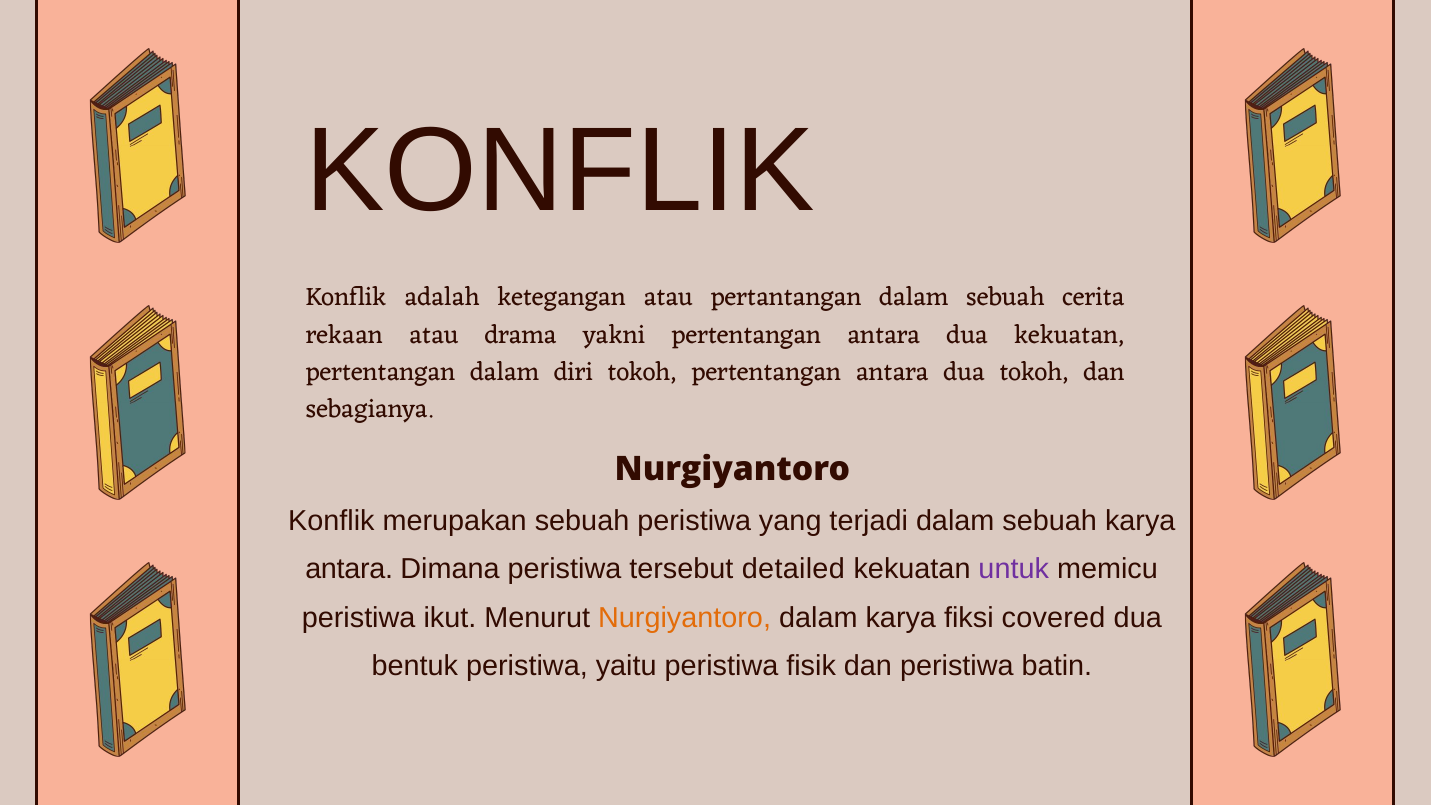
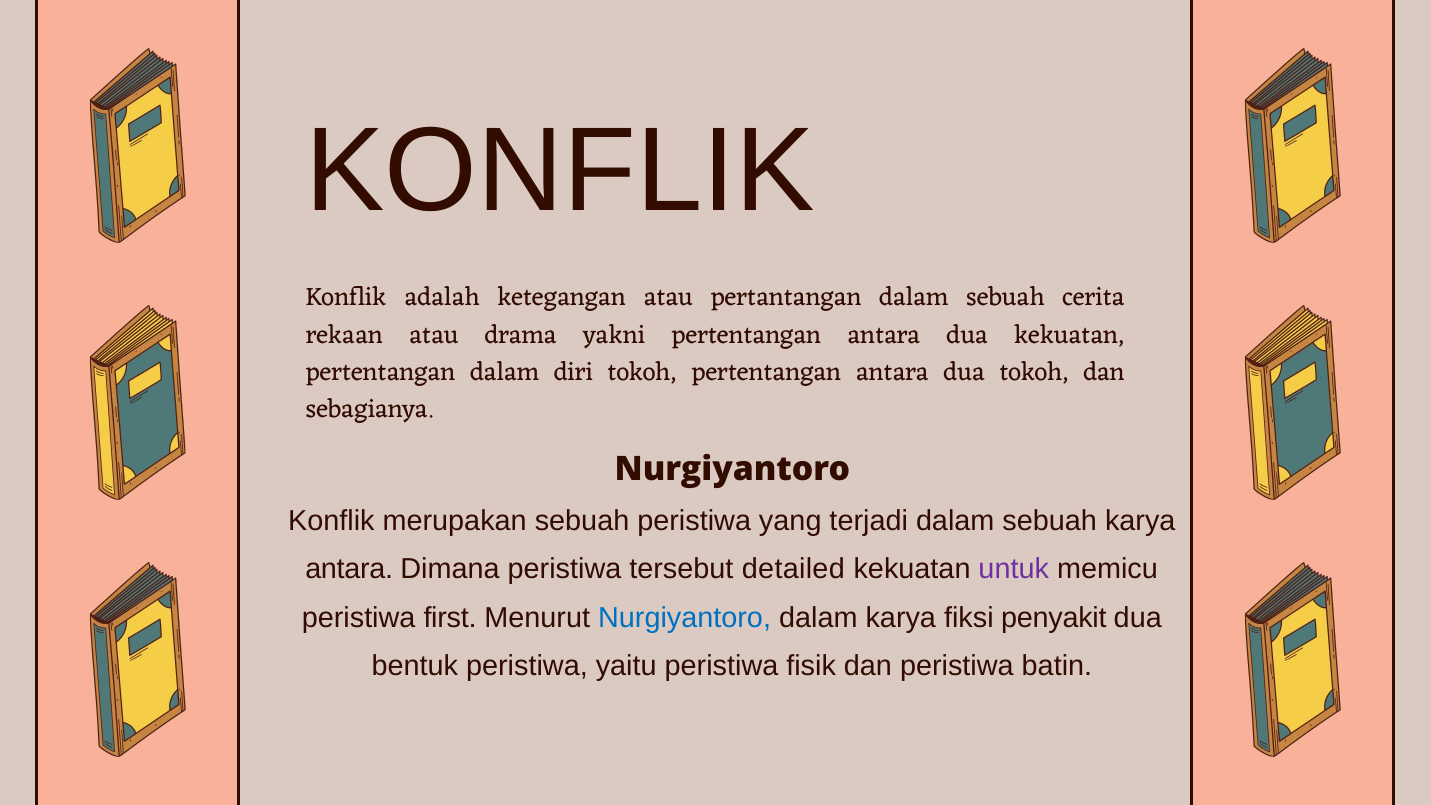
ikut: ikut -> first
Nurgiyantoro at (685, 618) colour: orange -> blue
covered: covered -> penyakit
